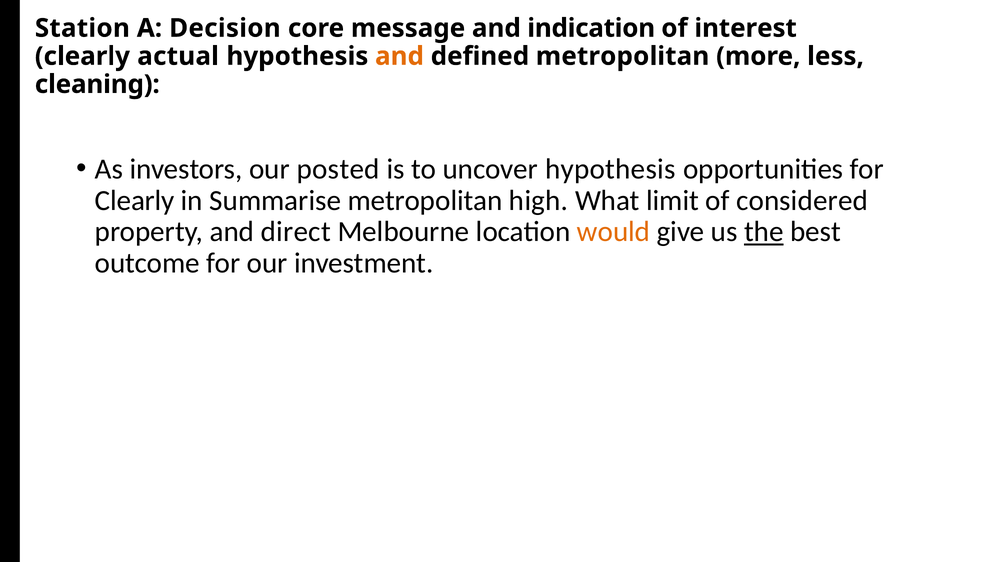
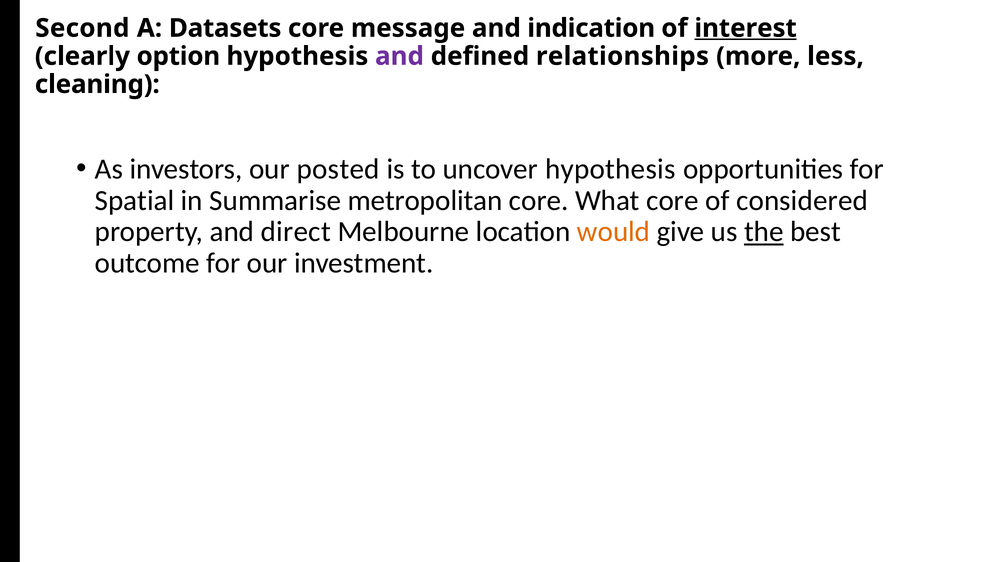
Station: Station -> Second
Decision: Decision -> Datasets
interest underline: none -> present
actual: actual -> option
and at (399, 56) colour: orange -> purple
defined metropolitan: metropolitan -> relationships
Clearly at (135, 200): Clearly -> Spatial
metropolitan high: high -> core
What limit: limit -> core
